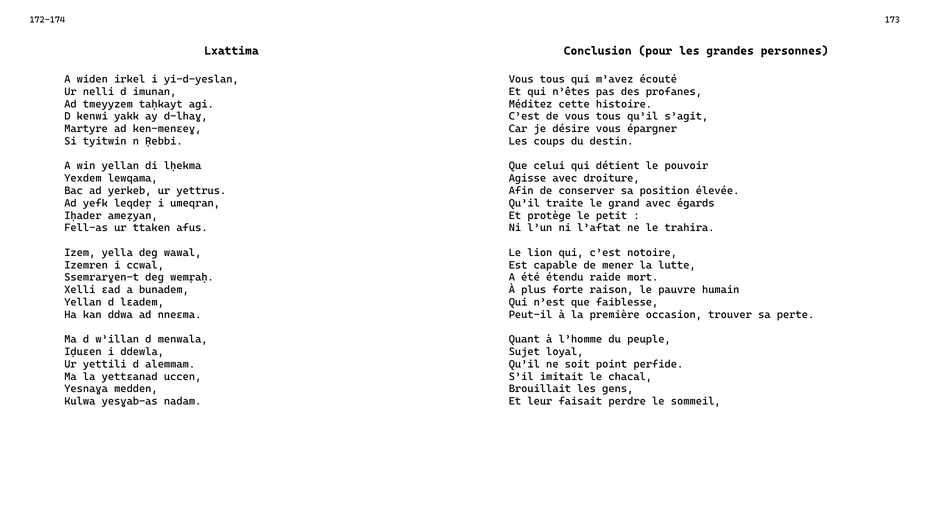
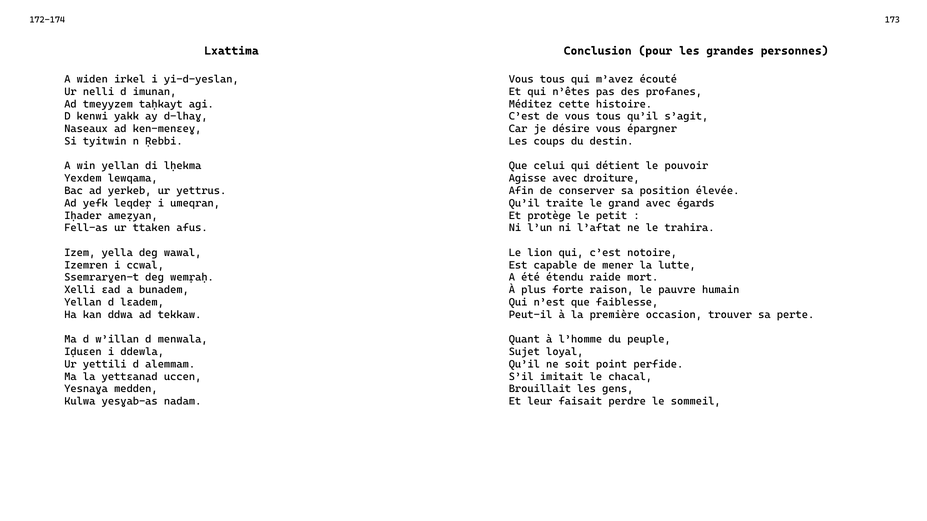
Martyre: Martyre -> Naseaux
nneɛma: nneɛma -> tekkaw
